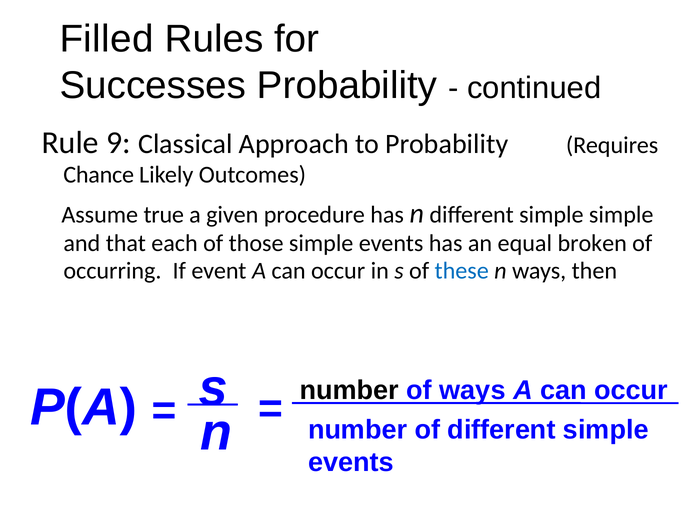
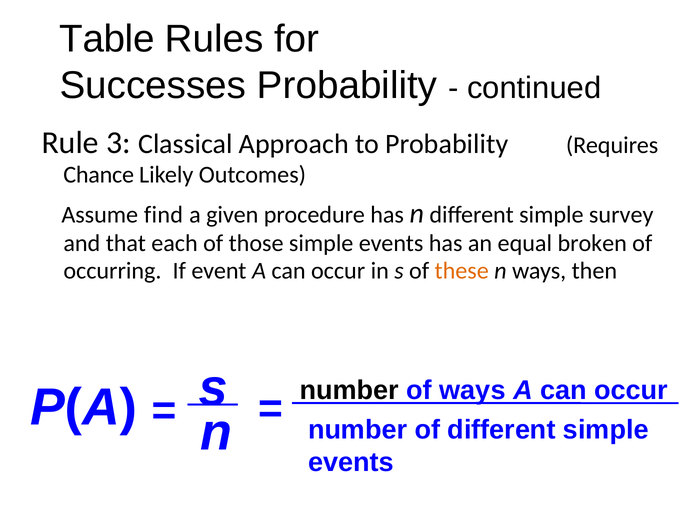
Filled: Filled -> Table
9: 9 -> 3
true: true -> find
simple simple: simple -> survey
these colour: blue -> orange
